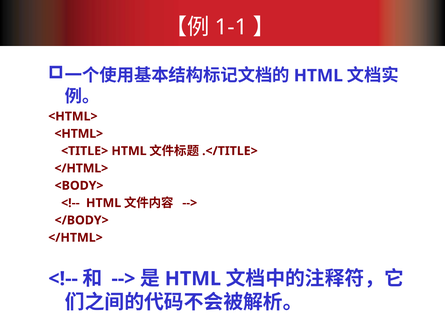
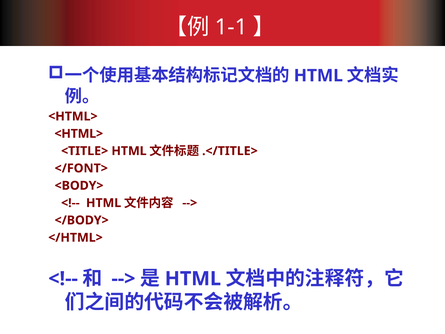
</HTML> at (81, 168): </HTML> -> </FONT>
